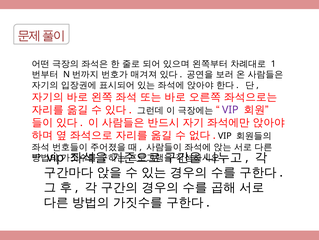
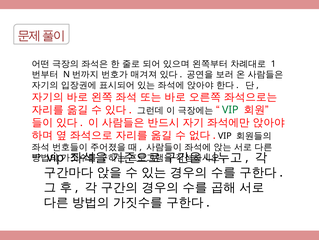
VIP at (230, 110) colour: purple -> green
